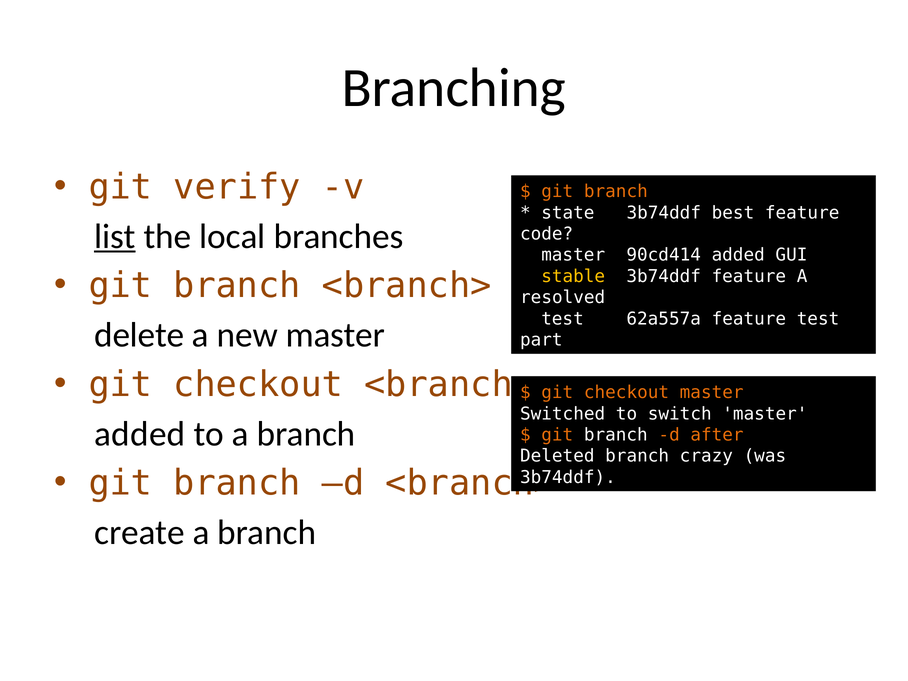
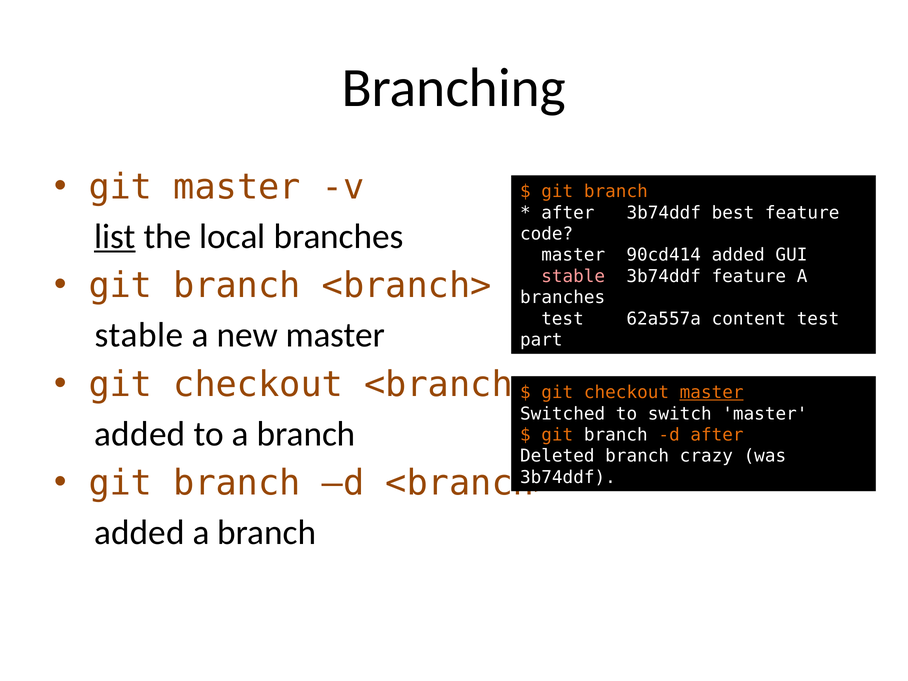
git verify: verify -> master
state at (568, 213): state -> after
stable at (573, 276) colour: yellow -> pink
resolved at (563, 298): resolved -> branches
62a557a feature: feature -> content
delete at (139, 335): delete -> stable
master at (712, 393) underline: none -> present
create at (139, 533): create -> added
